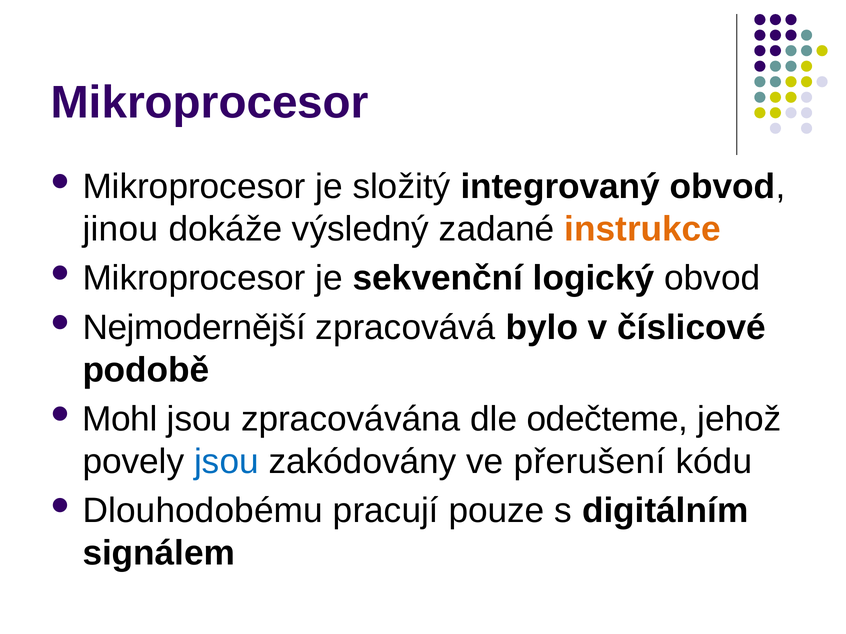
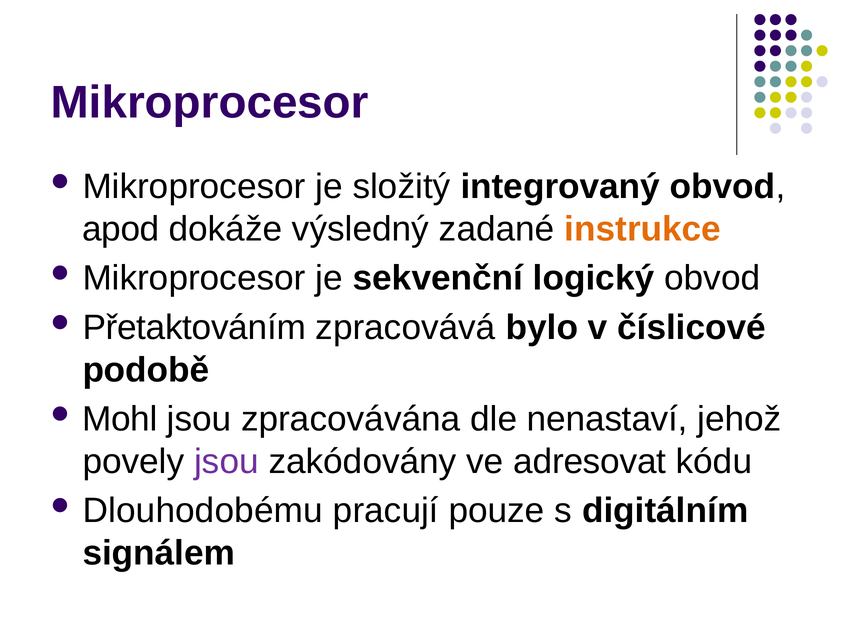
jinou: jinou -> apod
Nejmodernější: Nejmodernější -> Přetaktováním
odečteme: odečteme -> nenastaví
jsou at (226, 462) colour: blue -> purple
přerušení: přerušení -> adresovat
